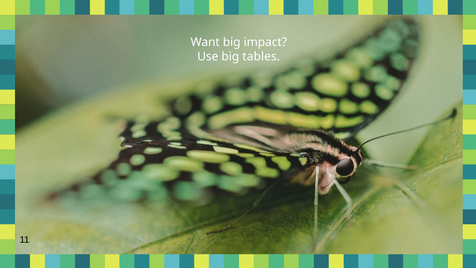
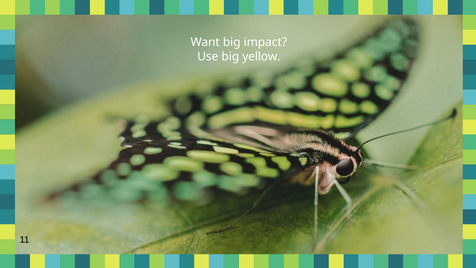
tables: tables -> yellow
